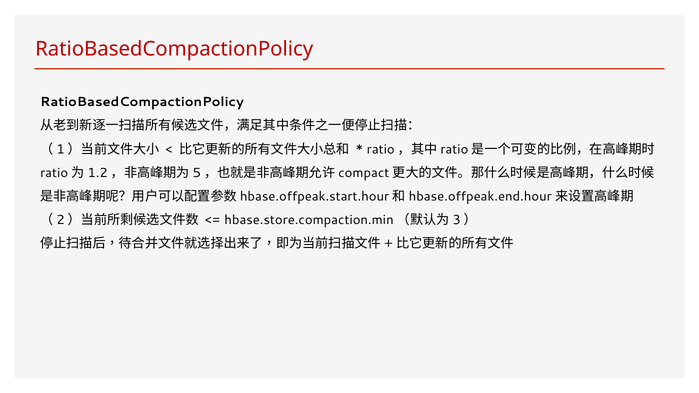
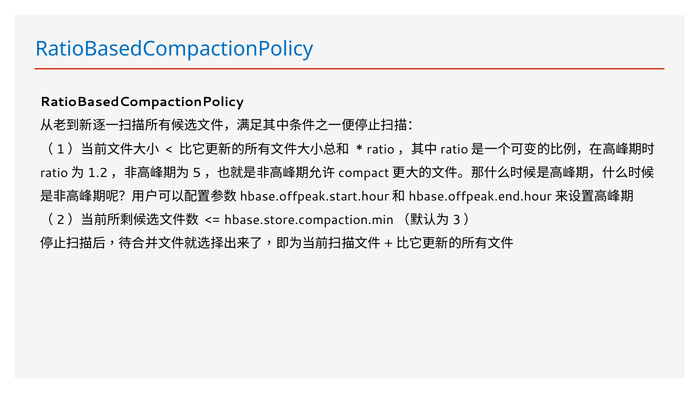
RatioBasedCompactionPolicy at (174, 49) colour: red -> blue
